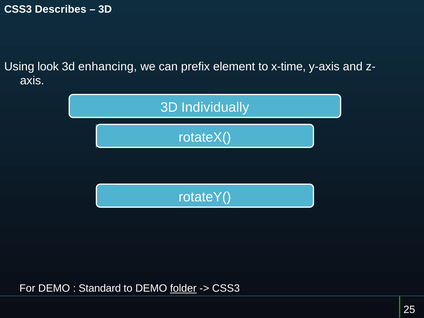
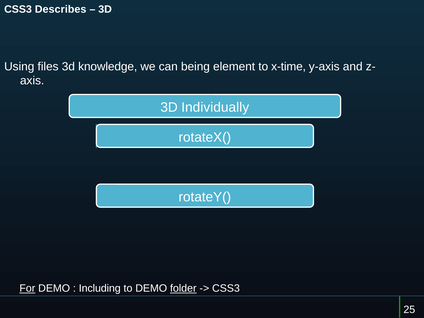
look: look -> files
enhancing: enhancing -> knowledge
prefix: prefix -> being
For underline: none -> present
Standard: Standard -> Including
